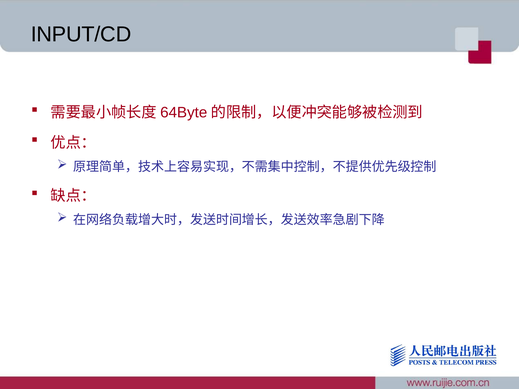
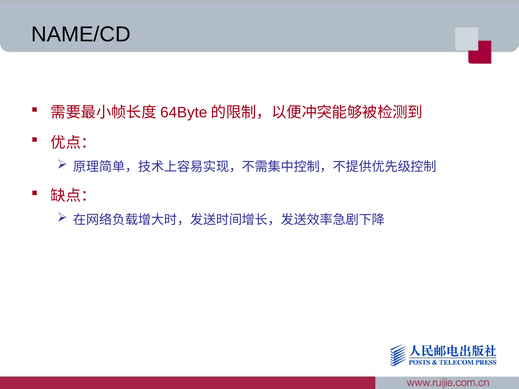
INPUT/CD: INPUT/CD -> NAME/CD
